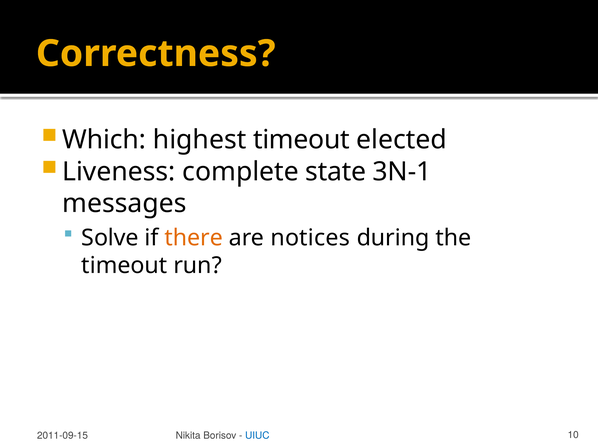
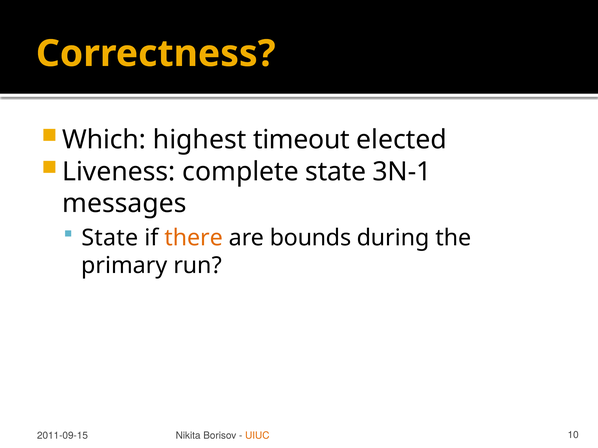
Solve at (110, 238): Solve -> State
notices: notices -> bounds
timeout at (124, 266): timeout -> primary
UIUC colour: blue -> orange
